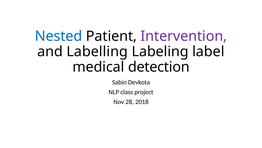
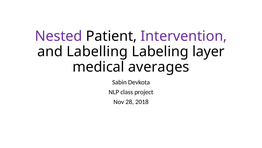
Nested colour: blue -> purple
label: label -> layer
detection: detection -> averages
